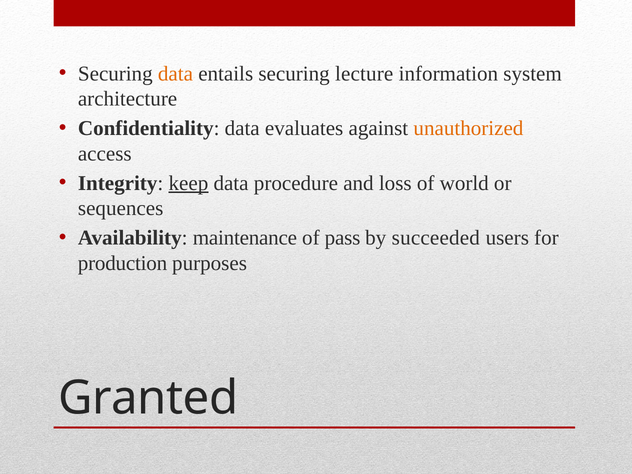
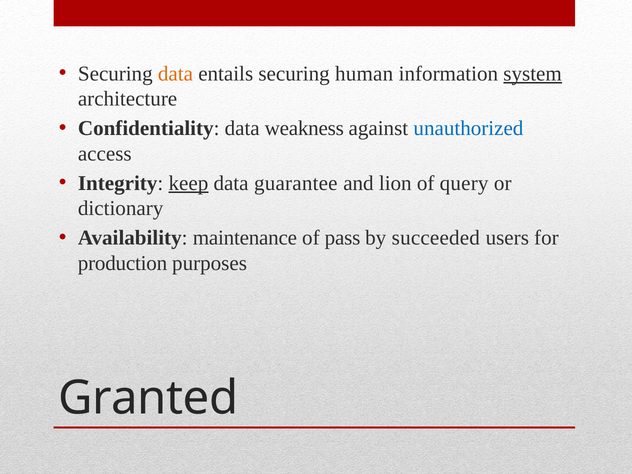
lecture: lecture -> human
system underline: none -> present
evaluates: evaluates -> weakness
unauthorized colour: orange -> blue
procedure: procedure -> guarantee
loss: loss -> lion
world: world -> query
sequences: sequences -> dictionary
